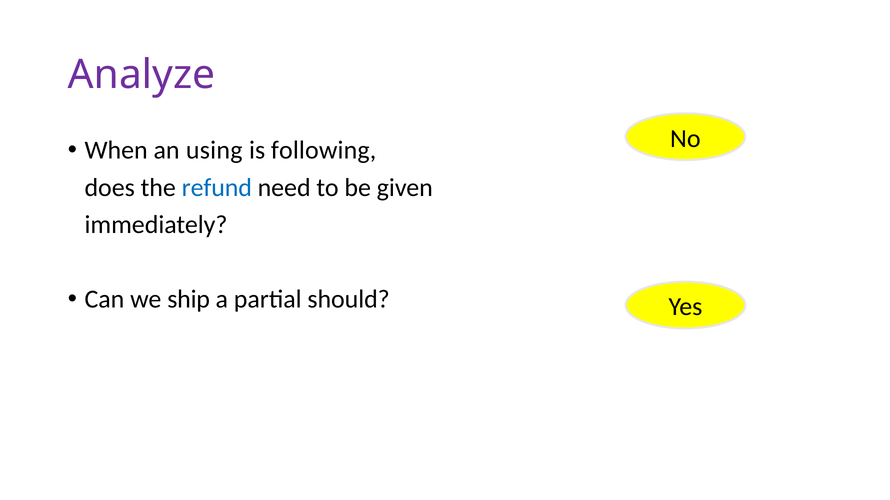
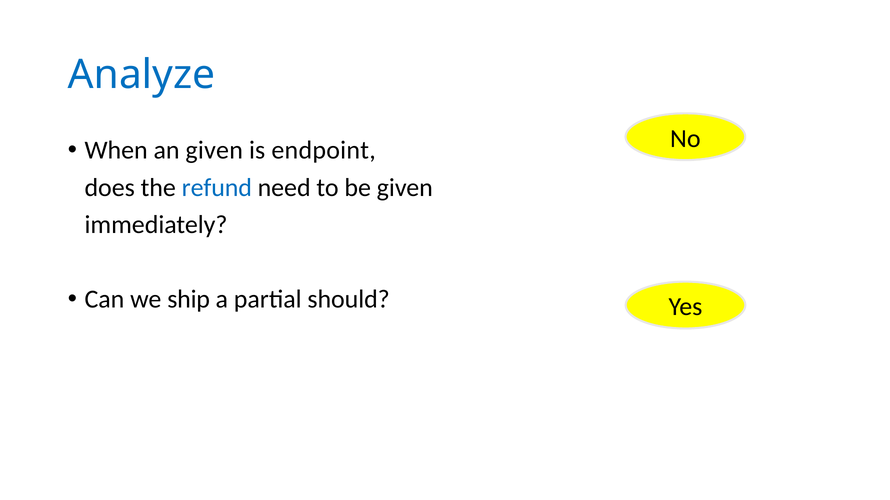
Analyze colour: purple -> blue
an using: using -> given
following: following -> endpoint
